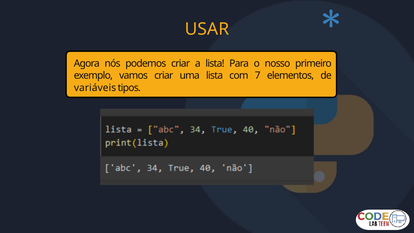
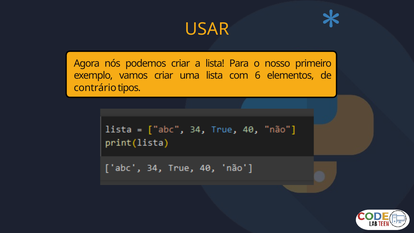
7: 7 -> 6
variáveis: variáveis -> contrário
